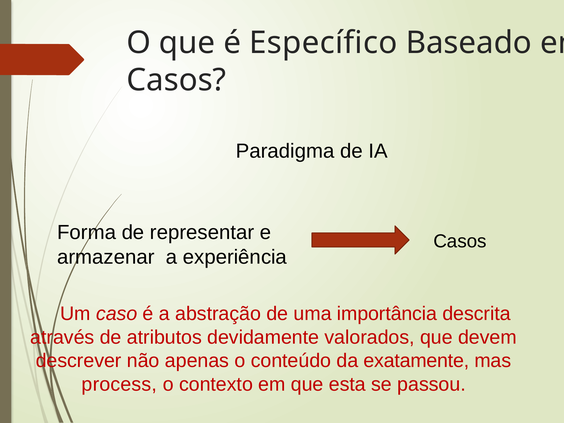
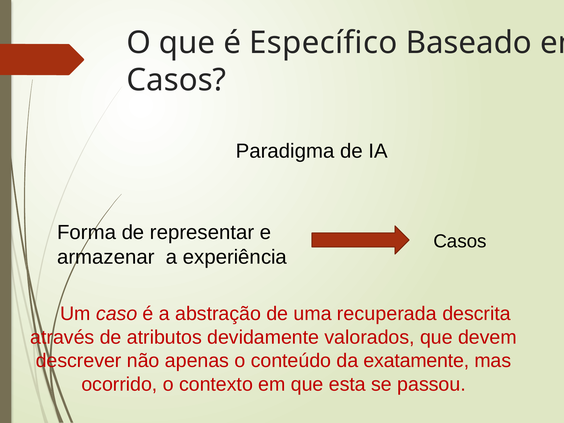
importância: importância -> recuperada
process: process -> ocorrido
